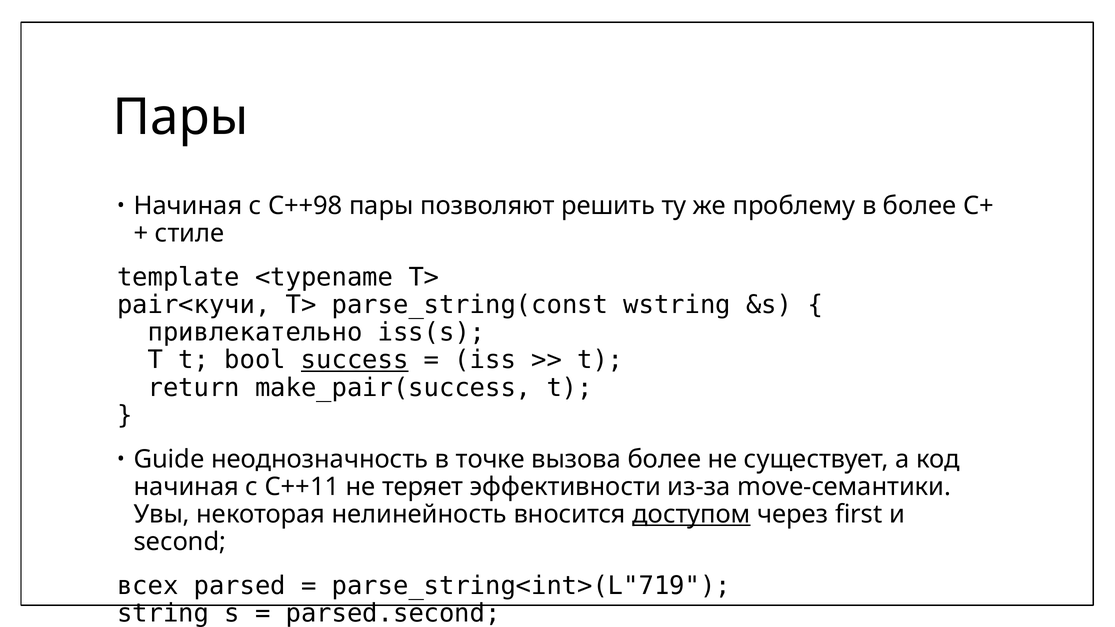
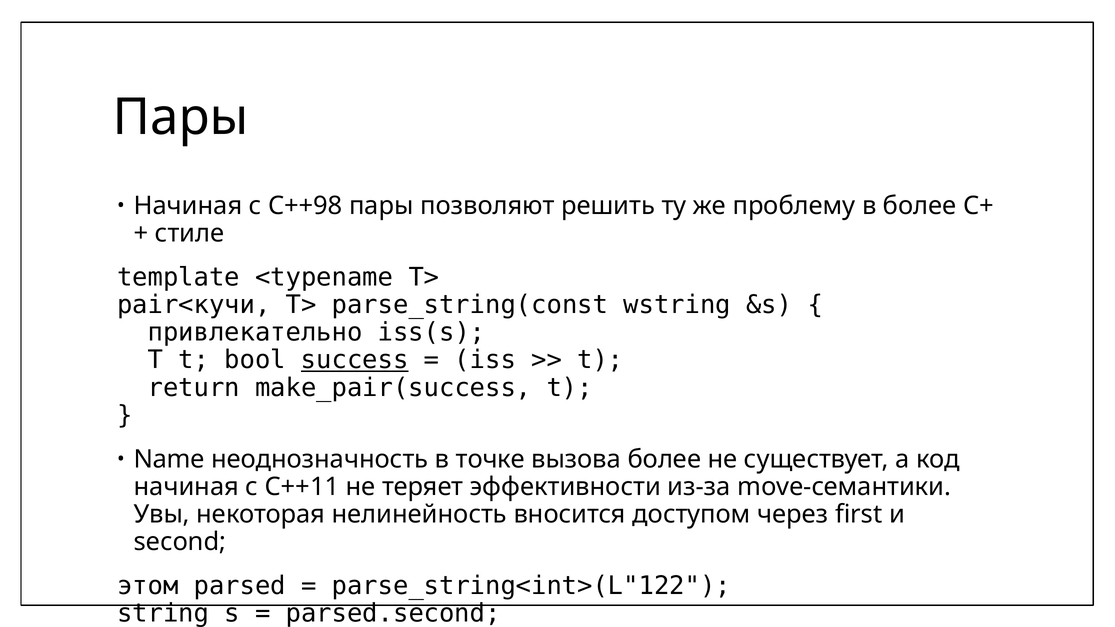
Guide: Guide -> Name
доступом underline: present -> none
всех: всех -> этом
parse_string<int>(L"719: parse_string<int>(L"719 -> parse_string<int>(L"122
